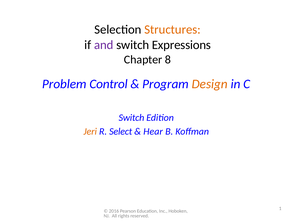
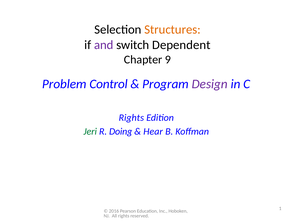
Expressions: Expressions -> Dependent
8: 8 -> 9
Design colour: orange -> purple
Switch at (131, 118): Switch -> Rights
Jeri colour: orange -> green
Select: Select -> Doing
